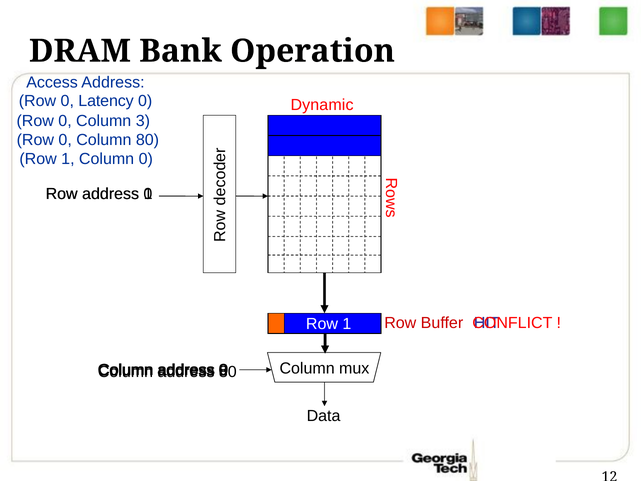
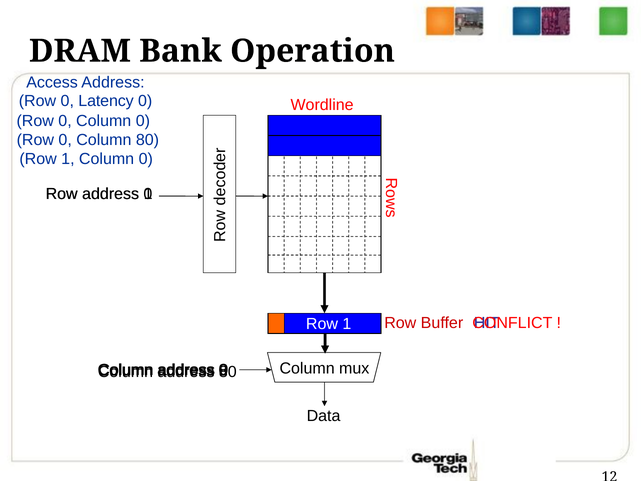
Dynamic: Dynamic -> Wordline
0 Column 3: 3 -> 0
